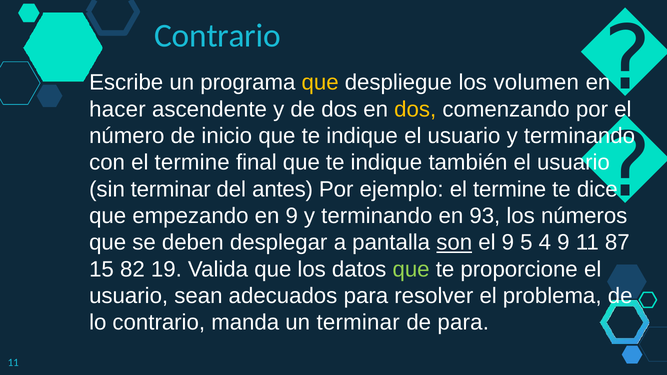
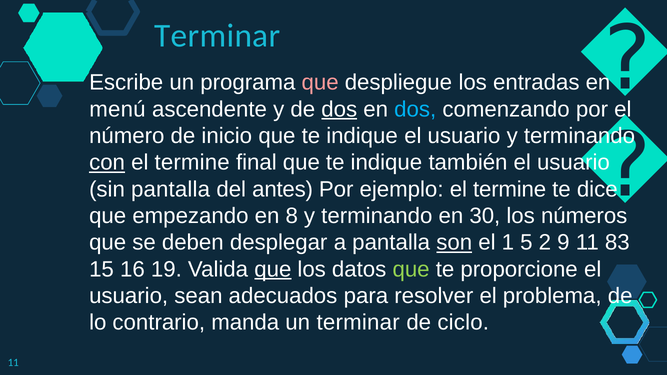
Contrario at (218, 36): Contrario -> Terminar
que at (320, 83) colour: yellow -> pink
volumen: volumen -> entradas
hacer: hacer -> menú
dos at (339, 109) underline: none -> present
dos at (415, 109) colour: yellow -> light blue
con underline: none -> present
sin terminar: terminar -> pantalla
en 9: 9 -> 8
93: 93 -> 30
el 9: 9 -> 1
4: 4 -> 2
87: 87 -> 83
82: 82 -> 16
que at (273, 269) underline: none -> present
de para: para -> ciclo
